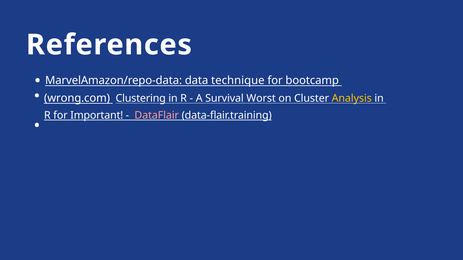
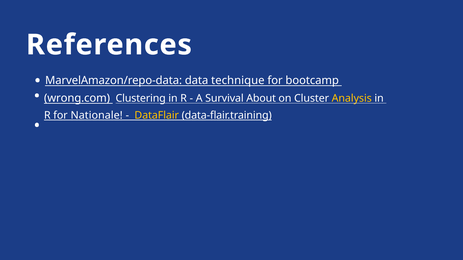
Worst: Worst -> About
Important: Important -> Nationale
DataFlair colour: pink -> yellow
